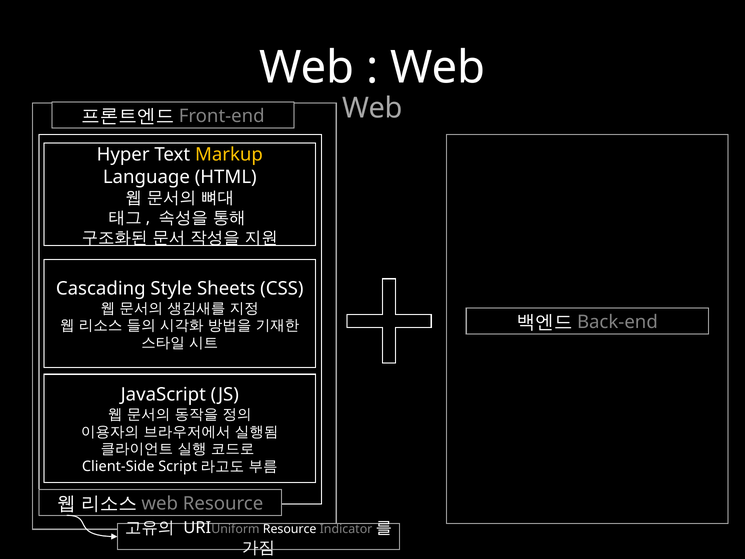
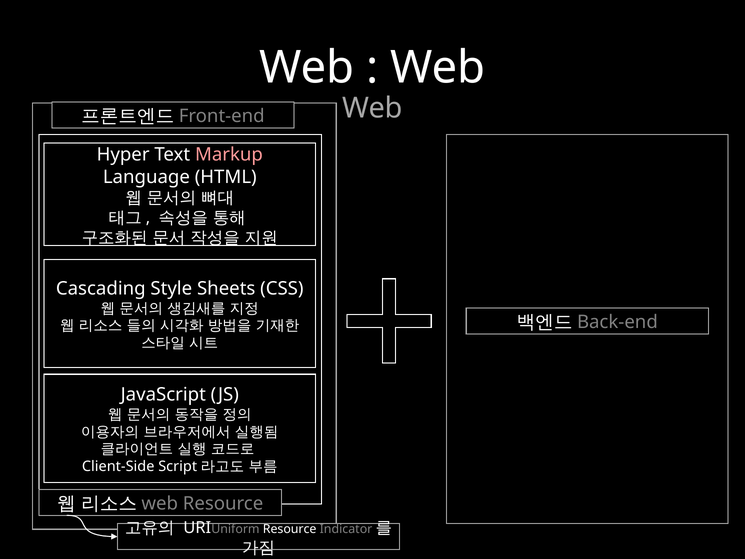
Markup colour: yellow -> pink
